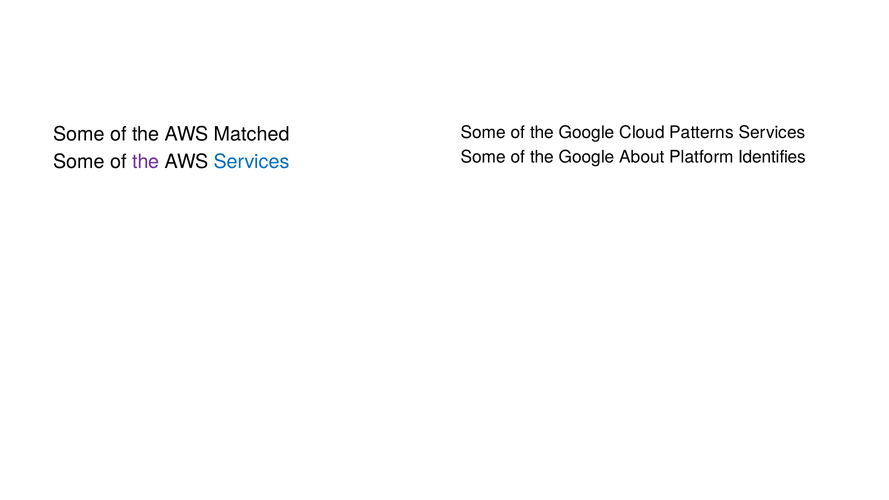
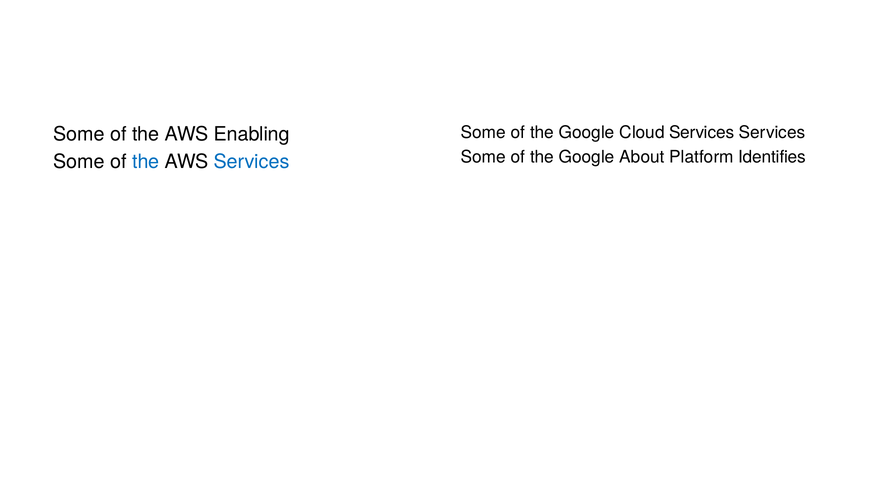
Cloud Patterns: Patterns -> Services
Matched: Matched -> Enabling
the at (146, 162) colour: purple -> blue
